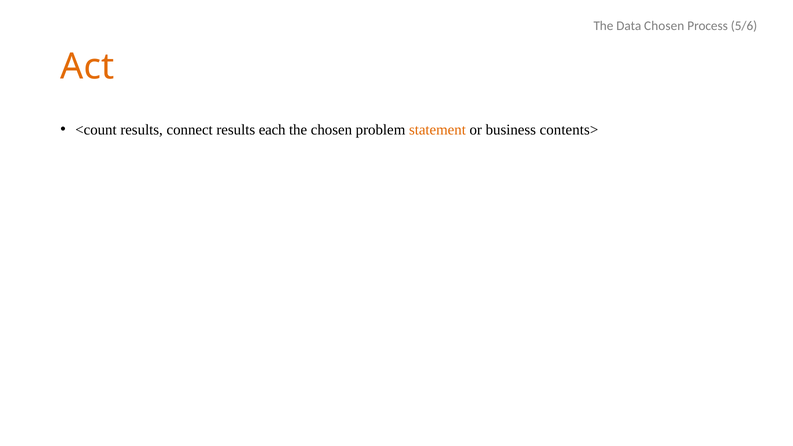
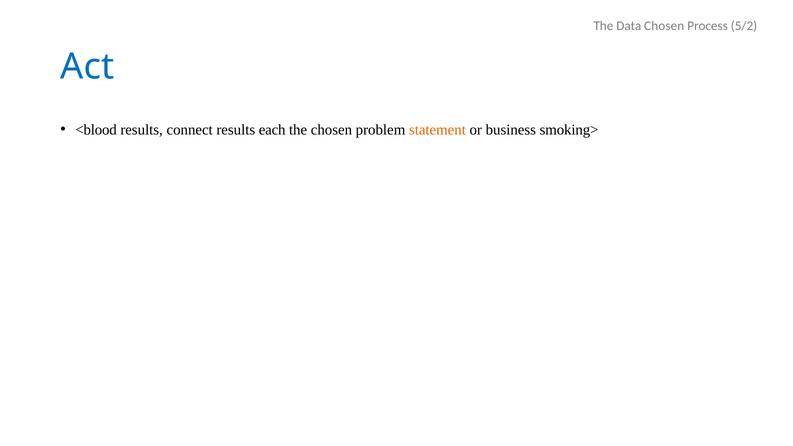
5/6: 5/6 -> 5/2
Act colour: orange -> blue
<count: <count -> <blood
contents>: contents> -> smoking>
